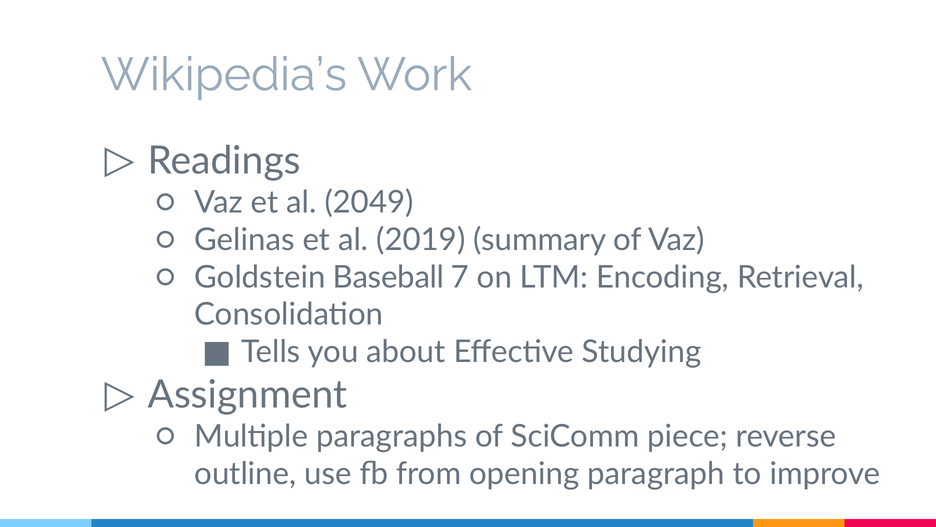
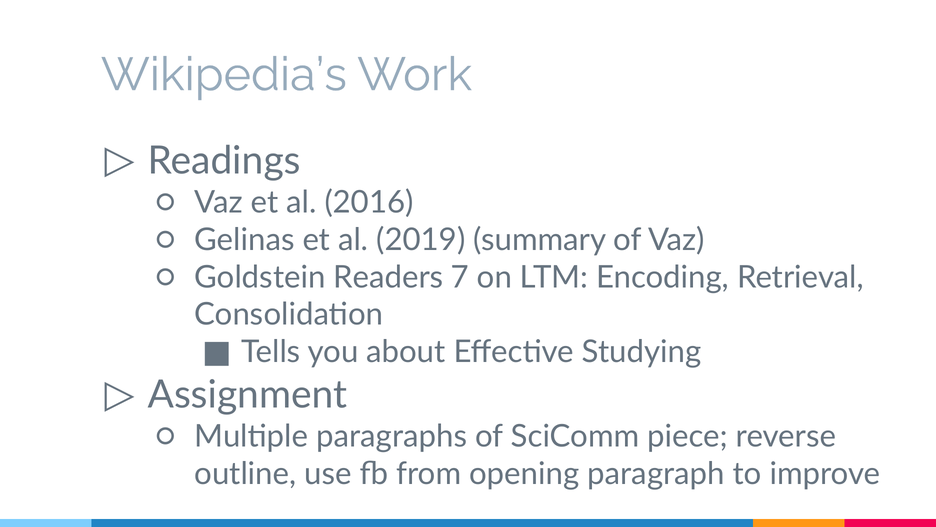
2049: 2049 -> 2016
Baseball: Baseball -> Readers
